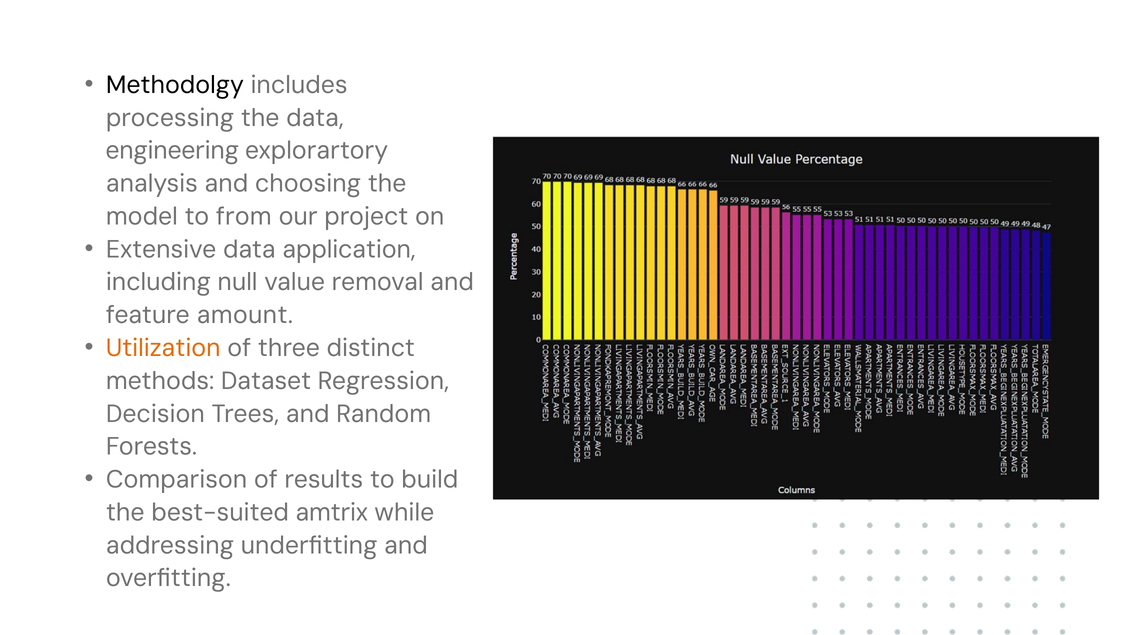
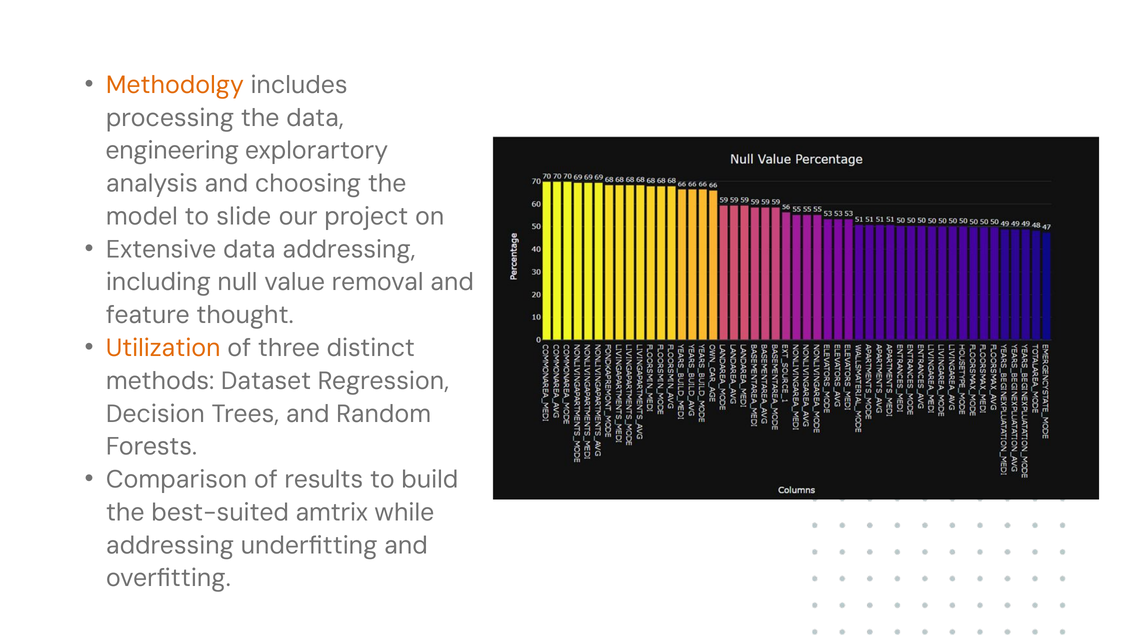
Methodolgy colour: black -> orange
from: from -> slide
data application: application -> addressing
amount: amount -> thought
